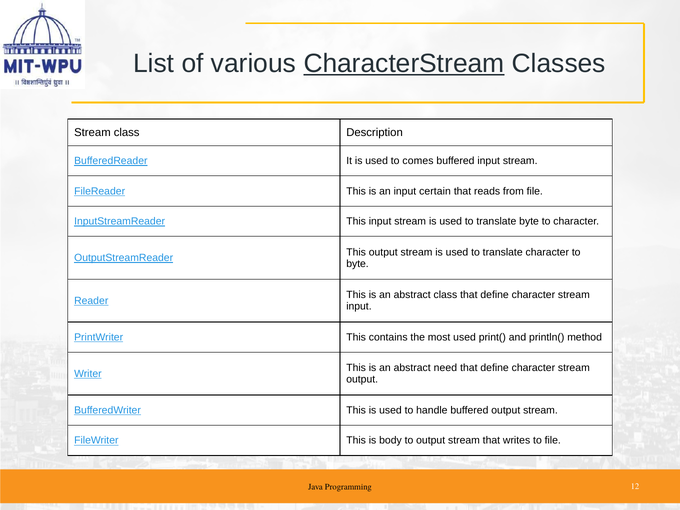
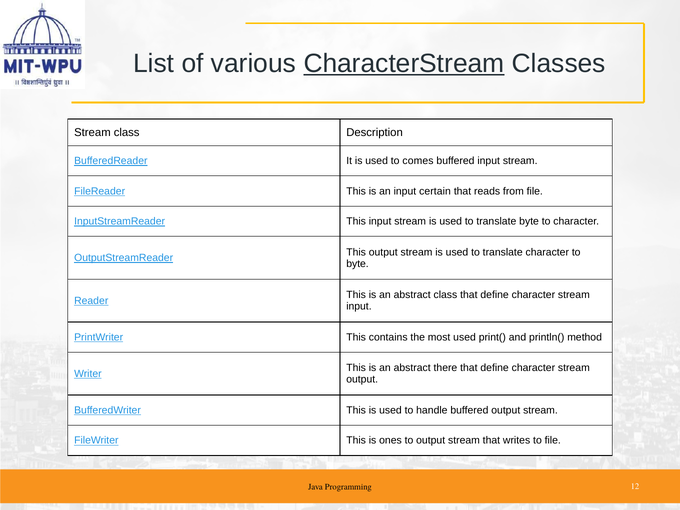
need: need -> there
body: body -> ones
